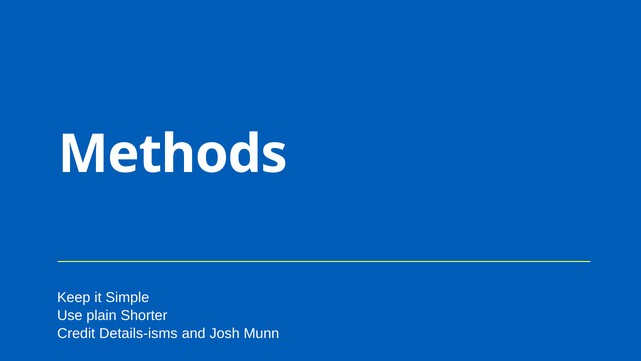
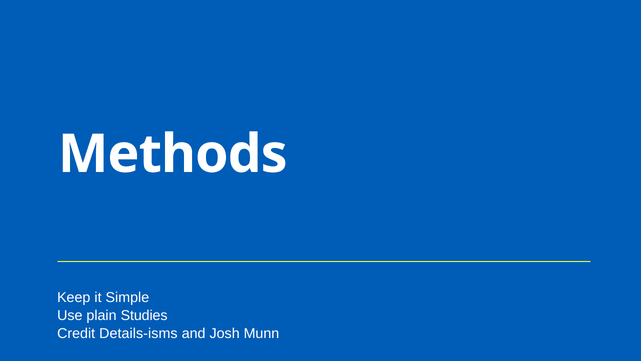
Shorter: Shorter -> Studies
